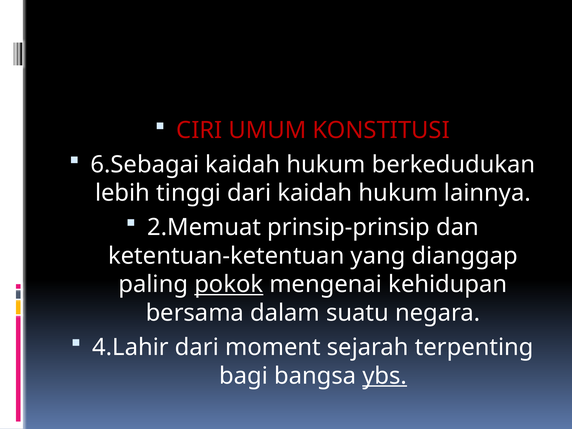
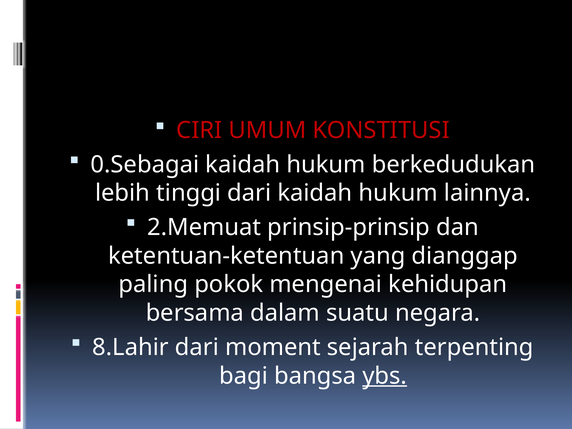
6.Sebagai: 6.Sebagai -> 0.Sebagai
pokok underline: present -> none
4.Lahir: 4.Lahir -> 8.Lahir
